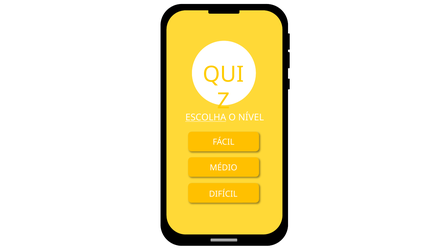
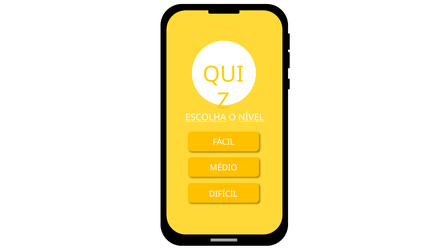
NÍVEL underline: none -> present
